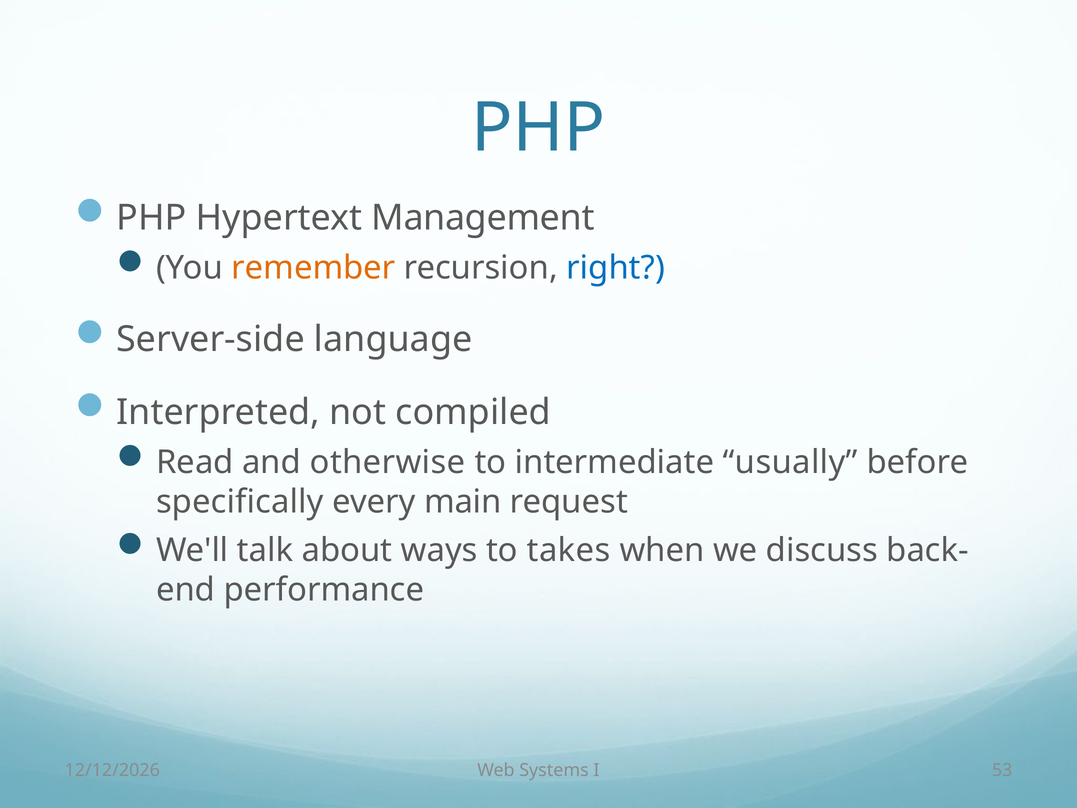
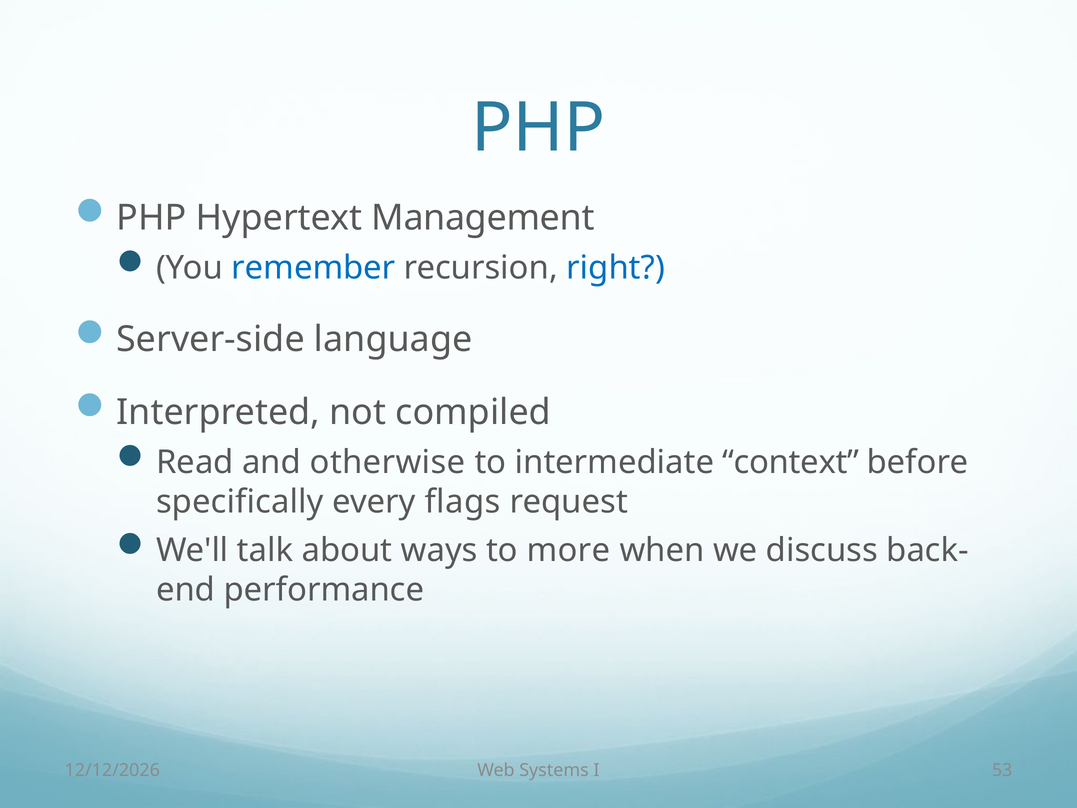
remember colour: orange -> blue
usually: usually -> context
main: main -> flags
takes: takes -> more
